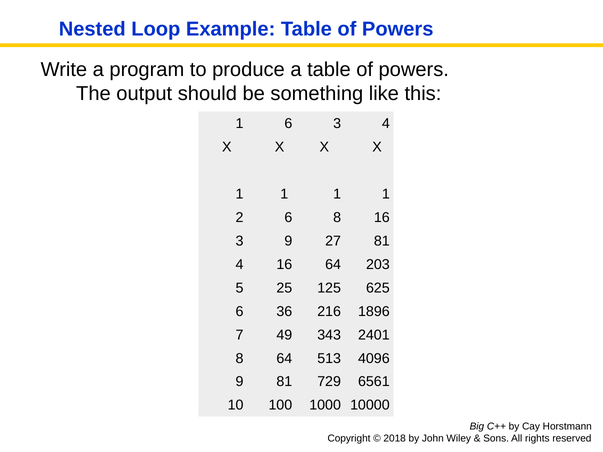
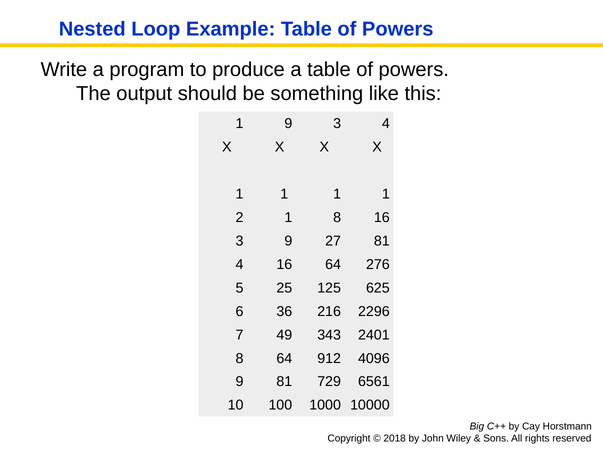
1 6: 6 -> 9
2 6: 6 -> 1
203: 203 -> 276
1896: 1896 -> 2296
513: 513 -> 912
